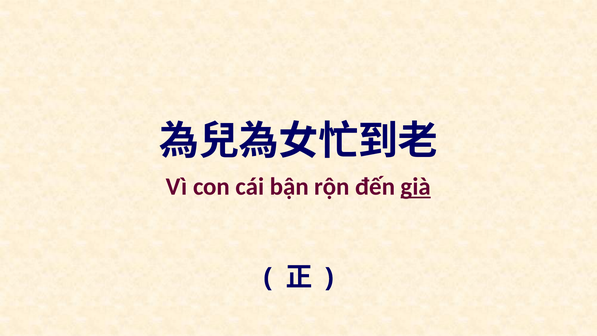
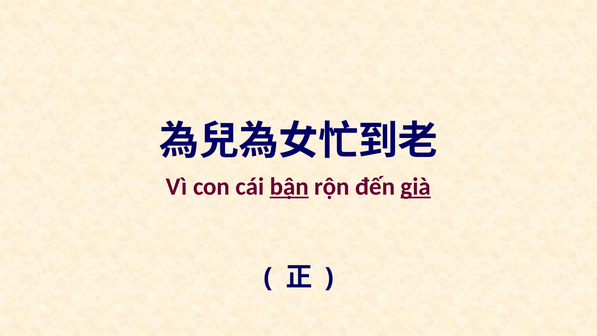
bận underline: none -> present
